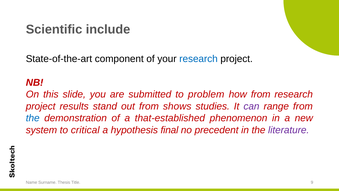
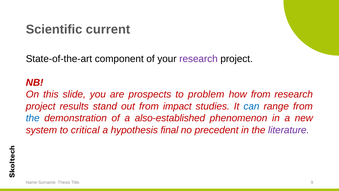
include: include -> current
research at (199, 59) colour: blue -> purple
submitted: submitted -> prospects
shows: shows -> impact
can colour: purple -> blue
that-established: that-established -> also-established
